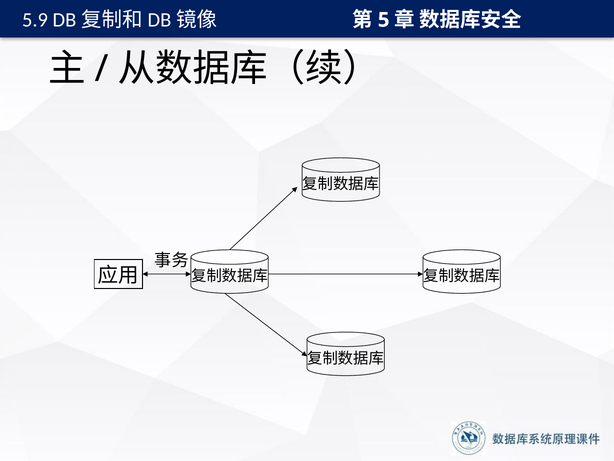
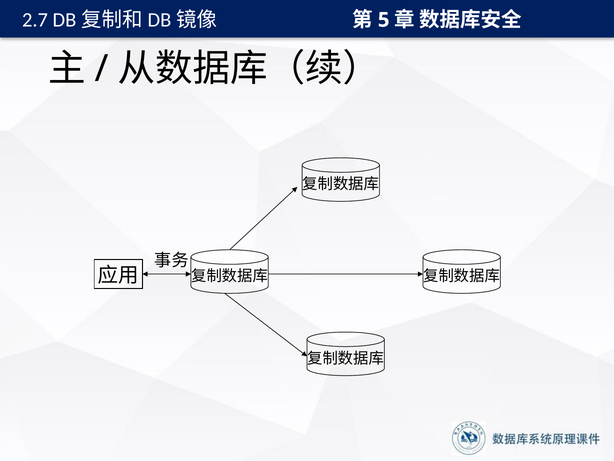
5.9: 5.9 -> 2.7
